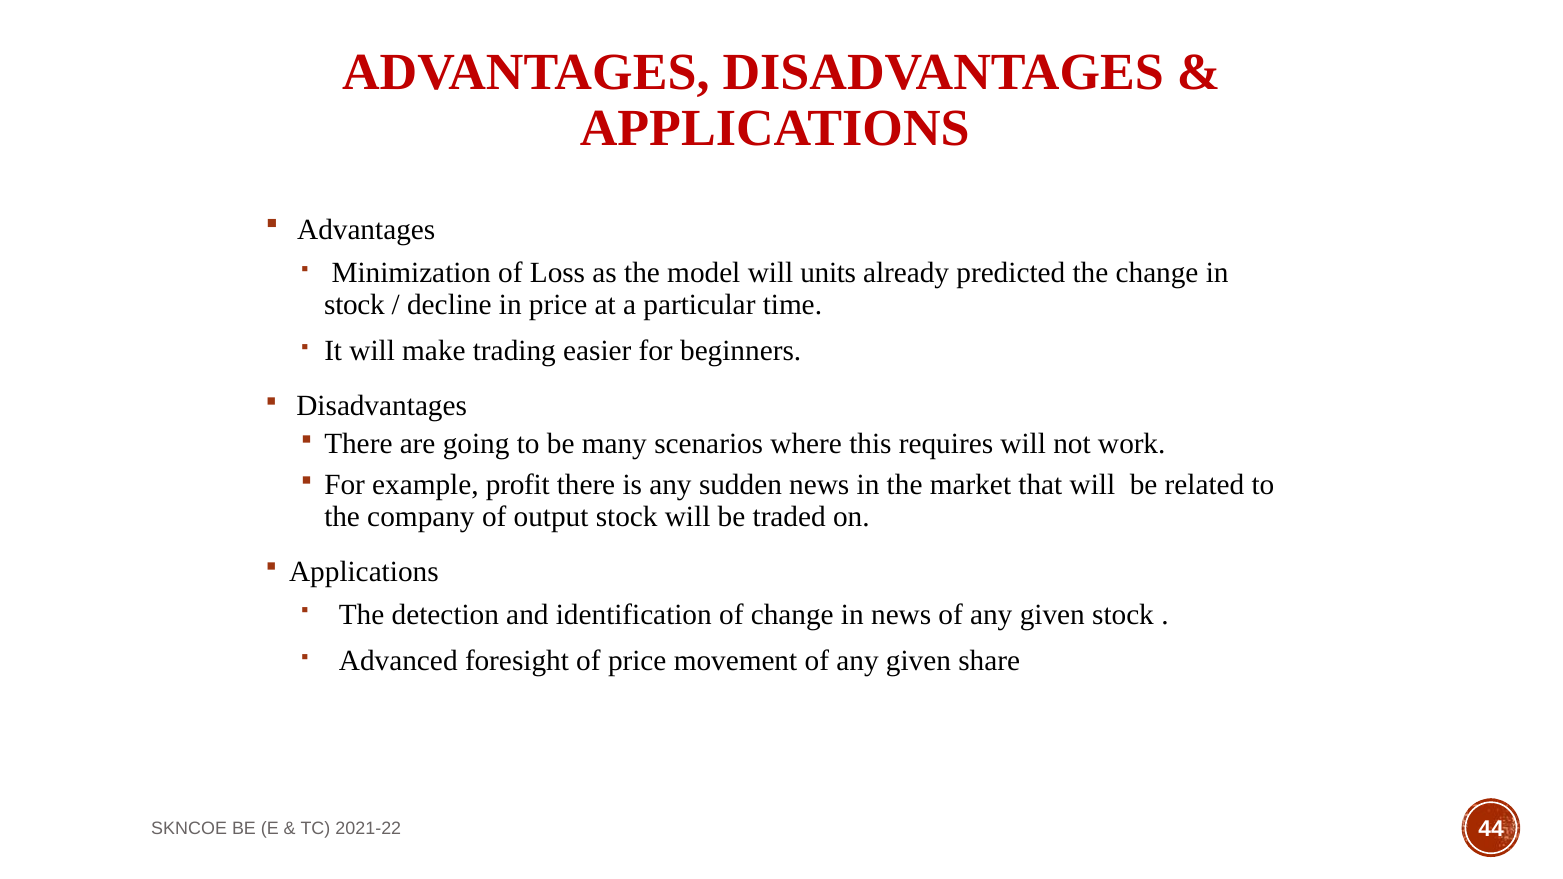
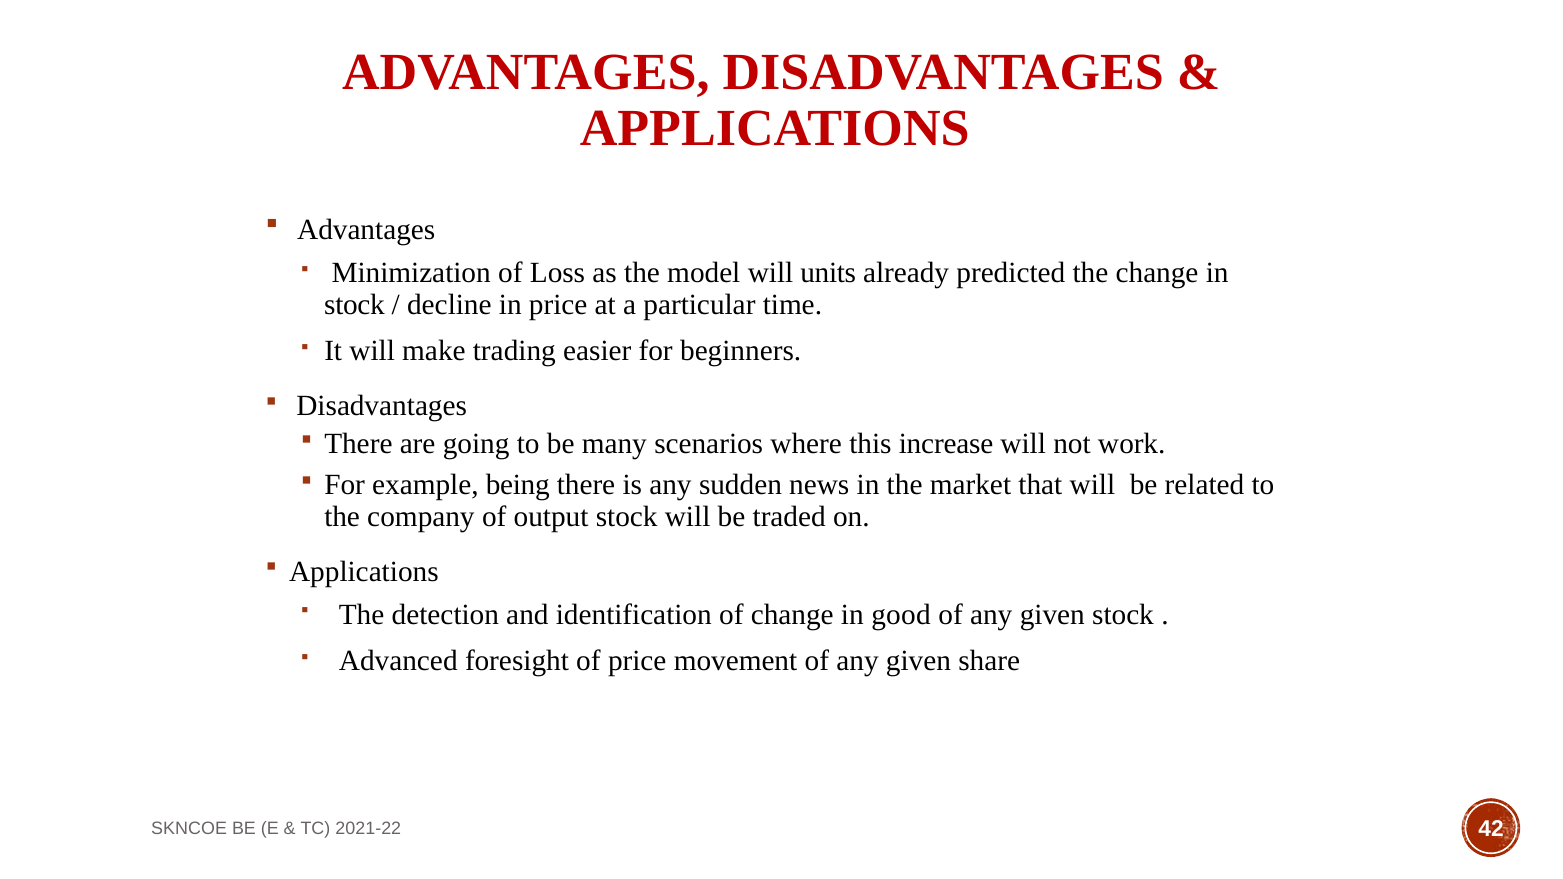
requires: requires -> increase
profit: profit -> being
in news: news -> good
44: 44 -> 42
